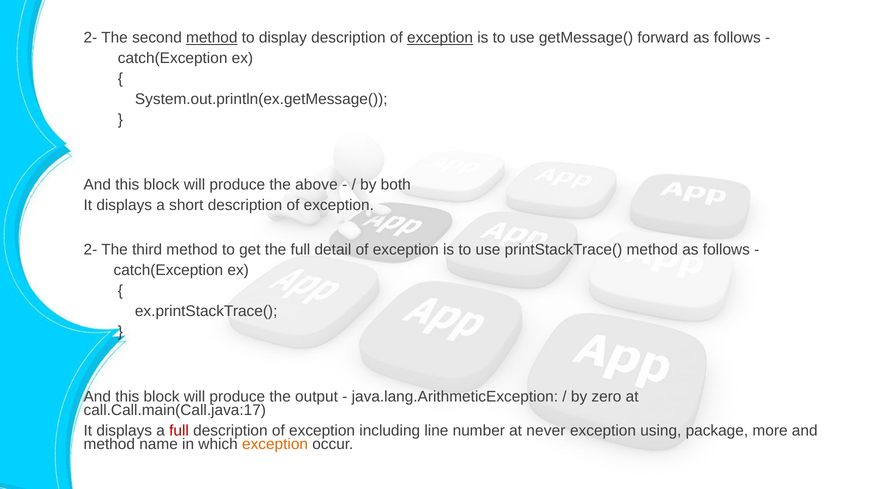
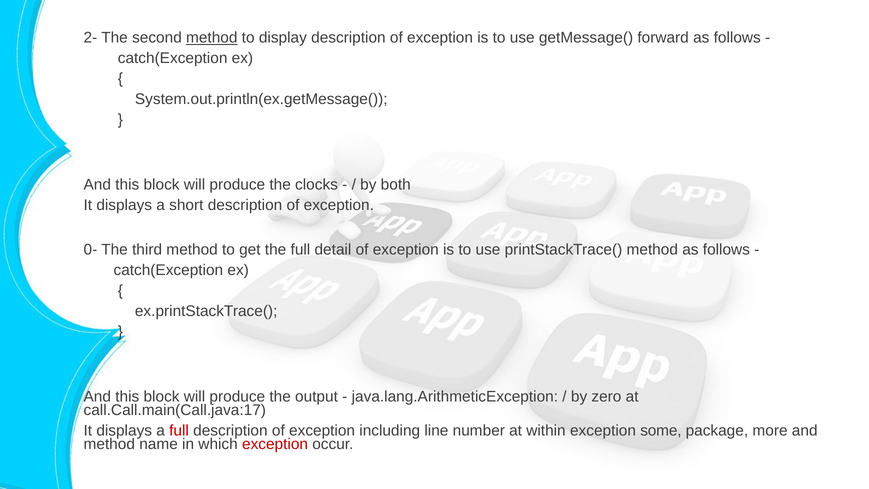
exception at (440, 38) underline: present -> none
above: above -> clocks
2- at (90, 250): 2- -> 0-
never: never -> within
using: using -> some
exception at (275, 444) colour: orange -> red
